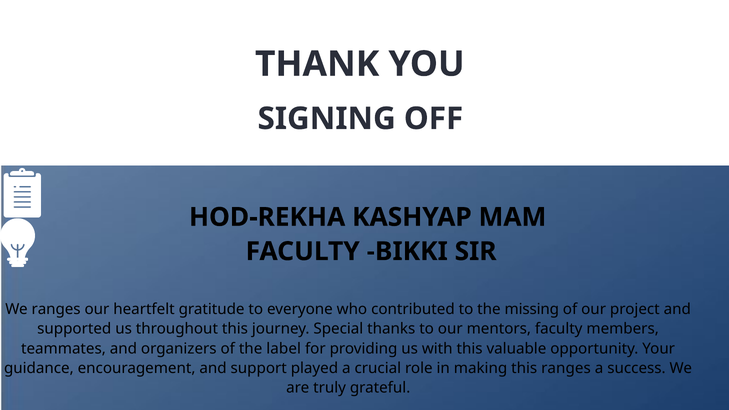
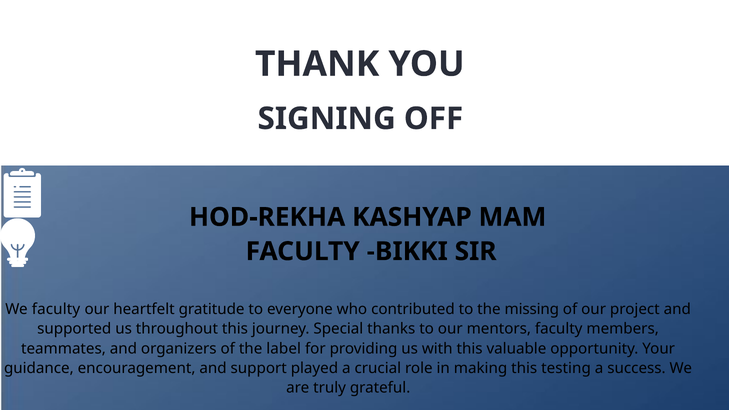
We ranges: ranges -> faculty
this ranges: ranges -> testing
